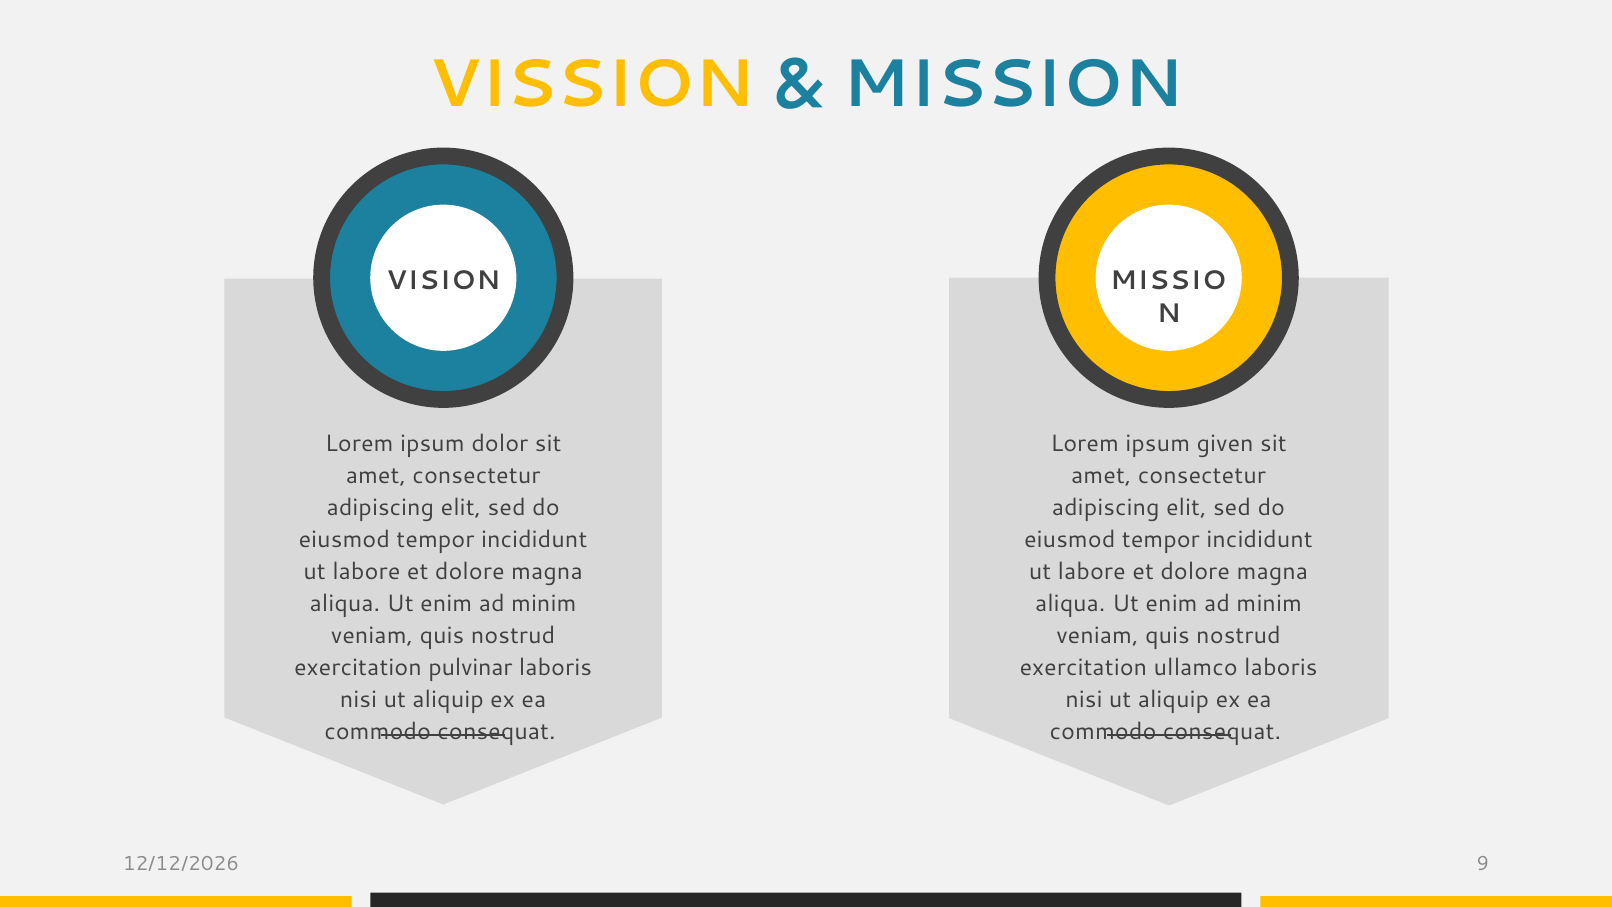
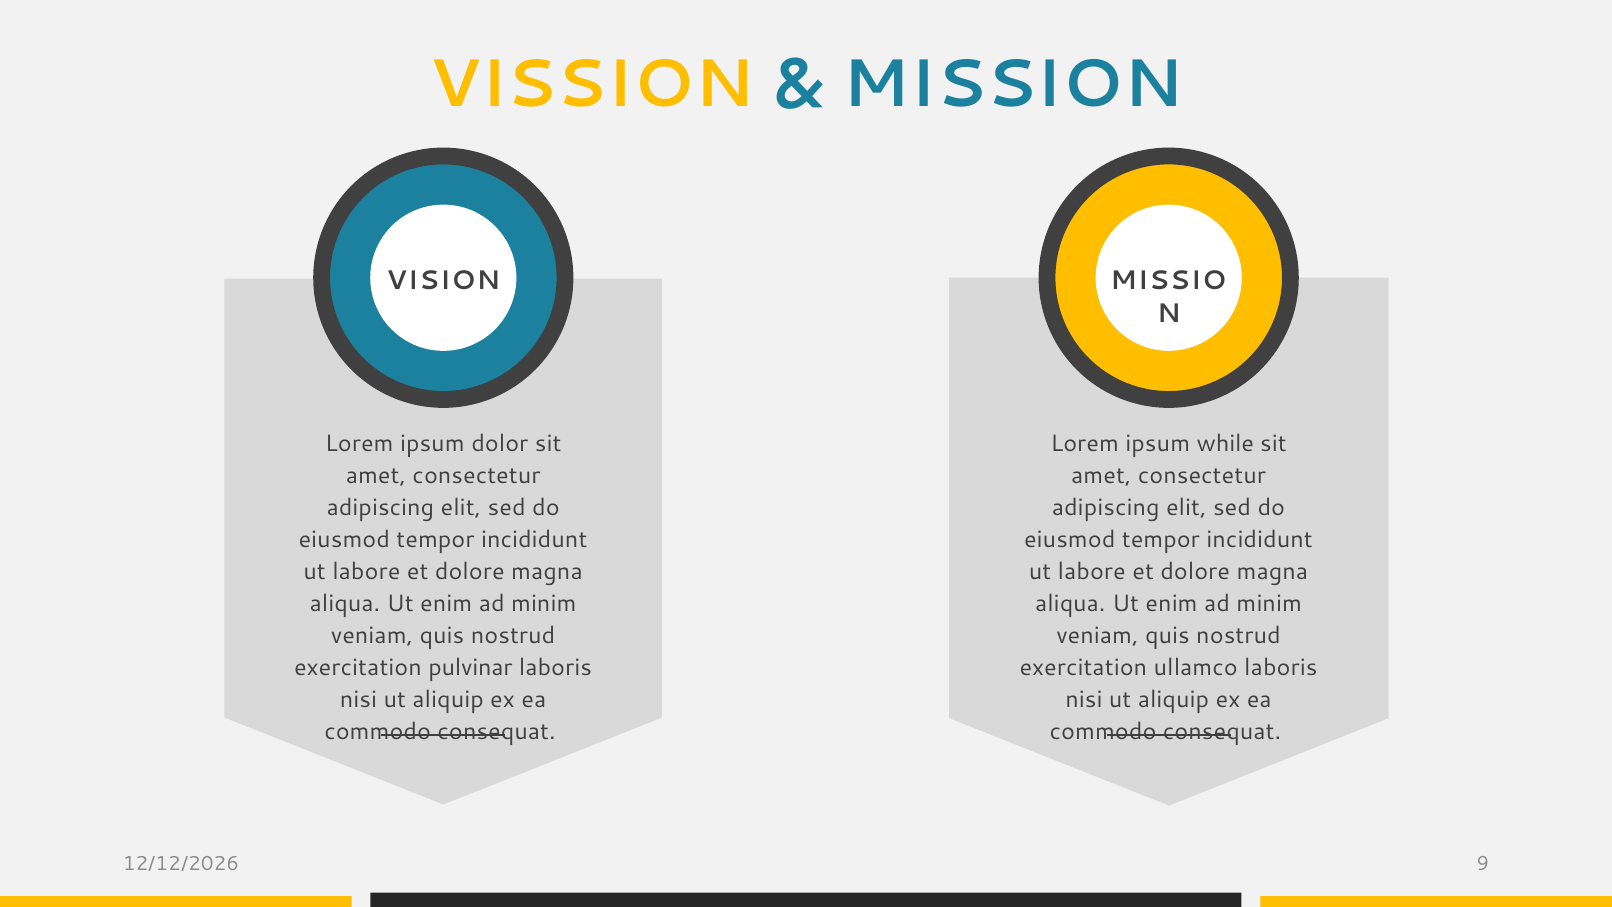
given: given -> while
